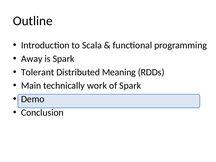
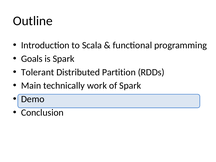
Away: Away -> Goals
Meaning: Meaning -> Partition
